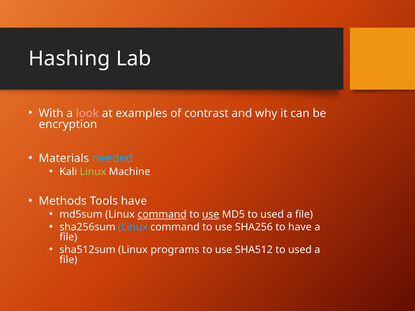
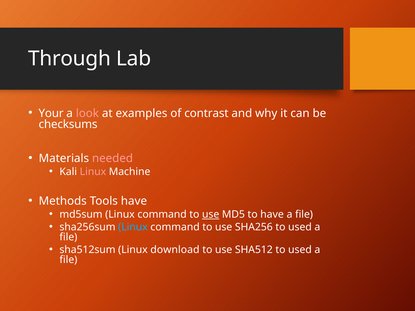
Hashing: Hashing -> Through
With: With -> Your
encryption: encryption -> checksums
needed colour: light blue -> pink
Linux at (93, 172) colour: light green -> pink
command at (162, 215) underline: present -> none
MD5 to used: used -> have
SHA256 to have: have -> used
programs: programs -> download
